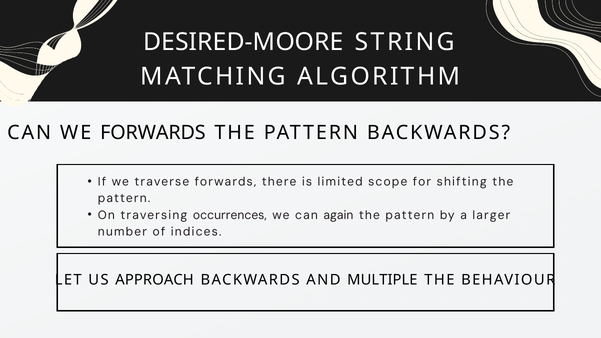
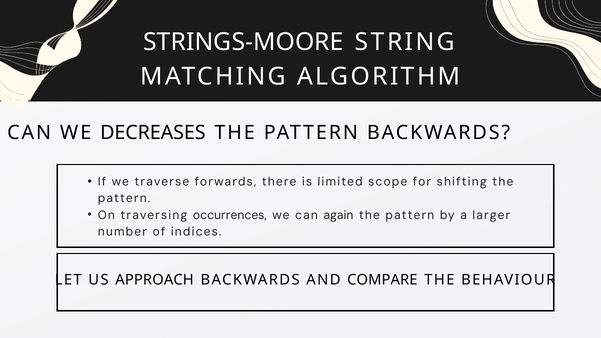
DESIRED-MOORE: DESIRED-MOORE -> STRINGS-MOORE
WE FORWARDS: FORWARDS -> DECREASES
MULTIPLE: MULTIPLE -> COMPARE
